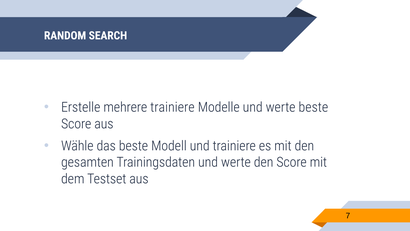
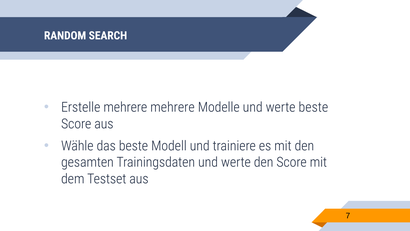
mehrere trainiere: trainiere -> mehrere
